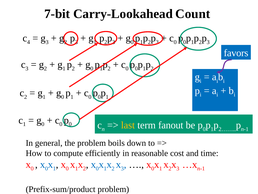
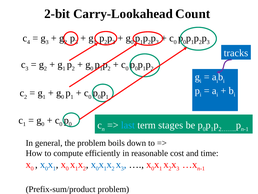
7-bit: 7-bit -> 2-bit
favors: favors -> tracks
last colour: yellow -> light blue
fanout: fanout -> stages
